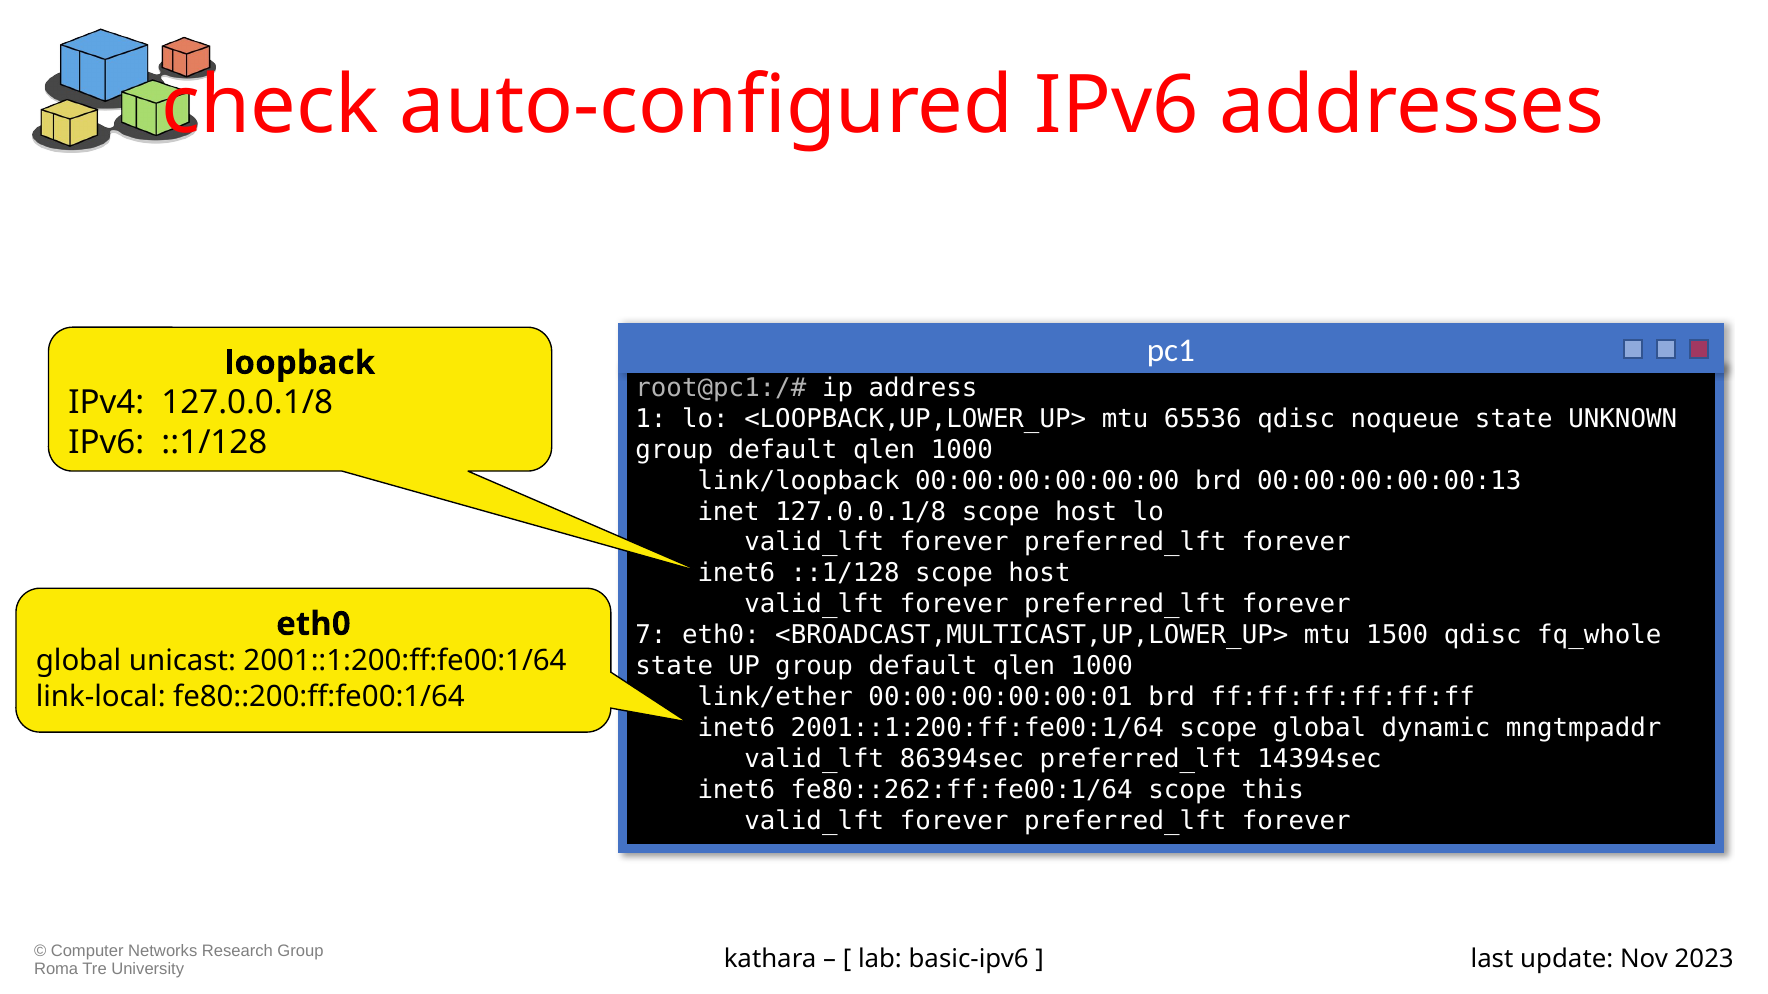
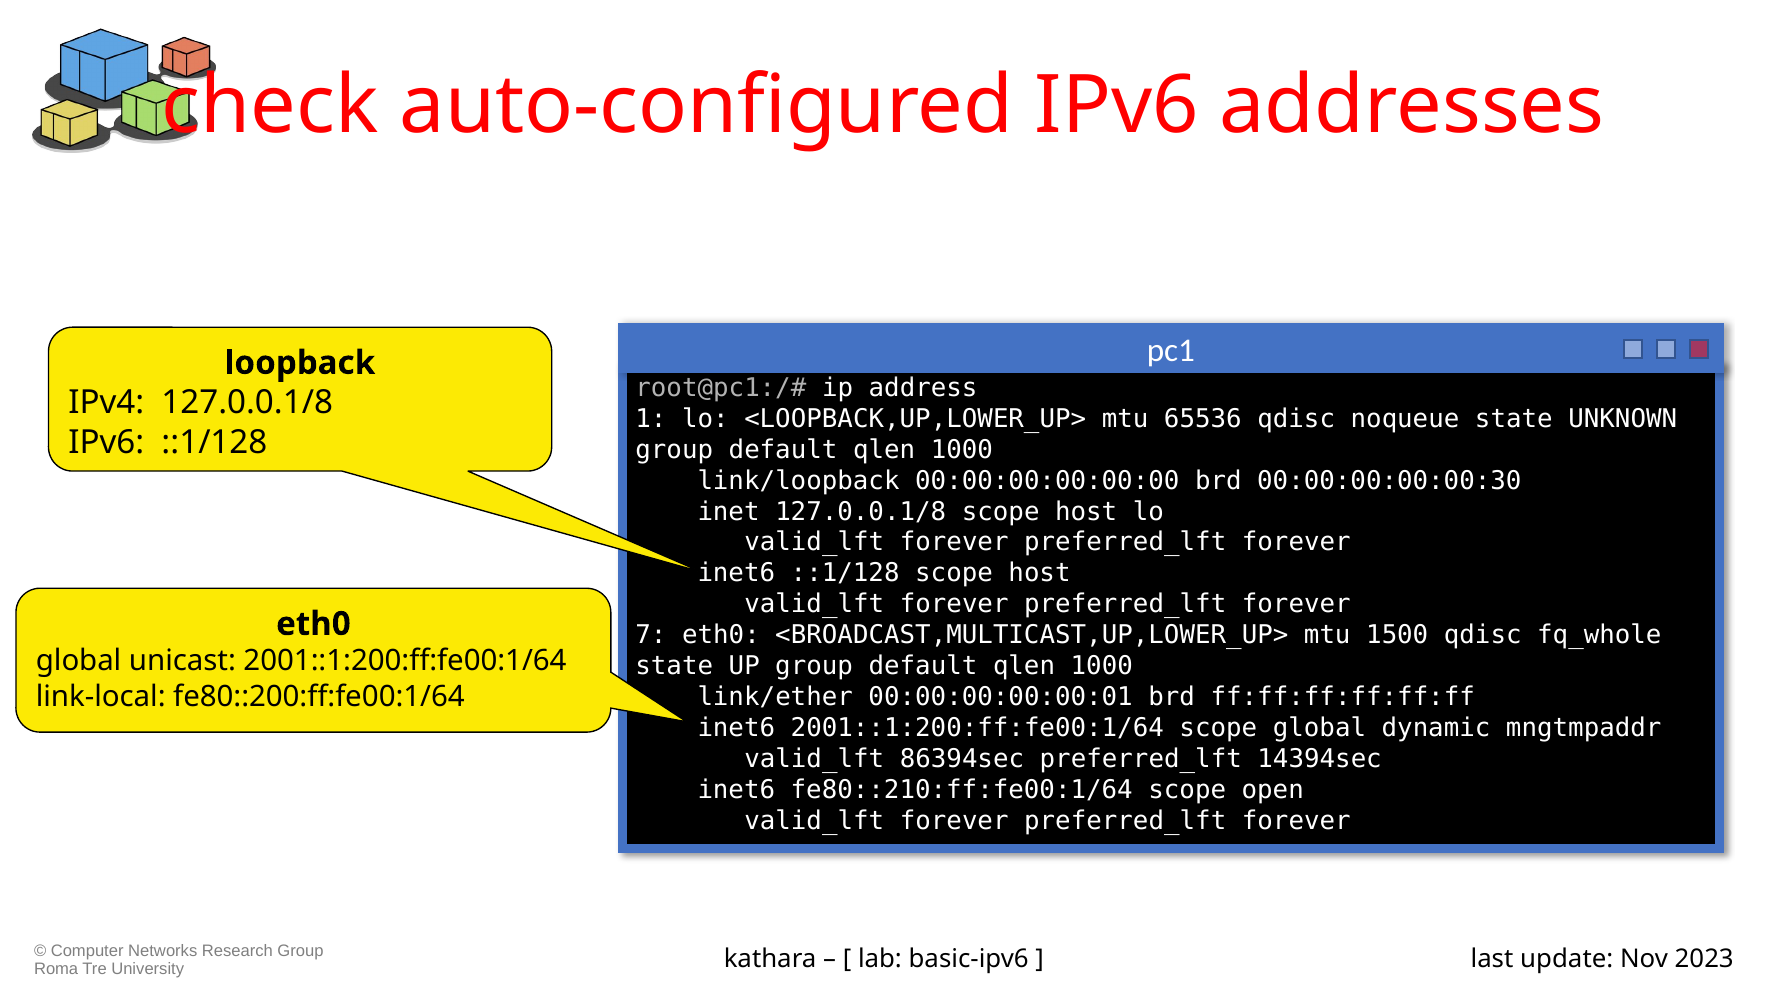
00:00:00:00:00:13: 00:00:00:00:00:13 -> 00:00:00:00:00:30
fe80::262:ff:fe00:1/64: fe80::262:ff:fe00:1/64 -> fe80::210:ff:fe00:1/64
this: this -> open
